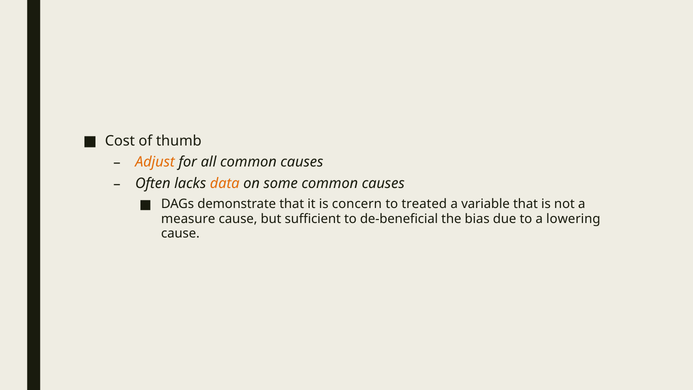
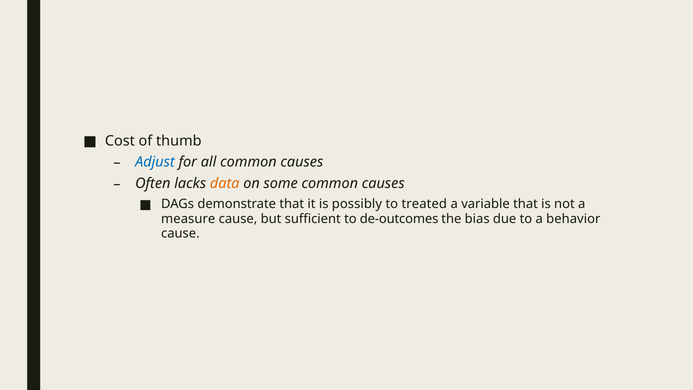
Adjust colour: orange -> blue
concern: concern -> possibly
de-beneficial: de-beneficial -> de-outcomes
lowering: lowering -> behavior
